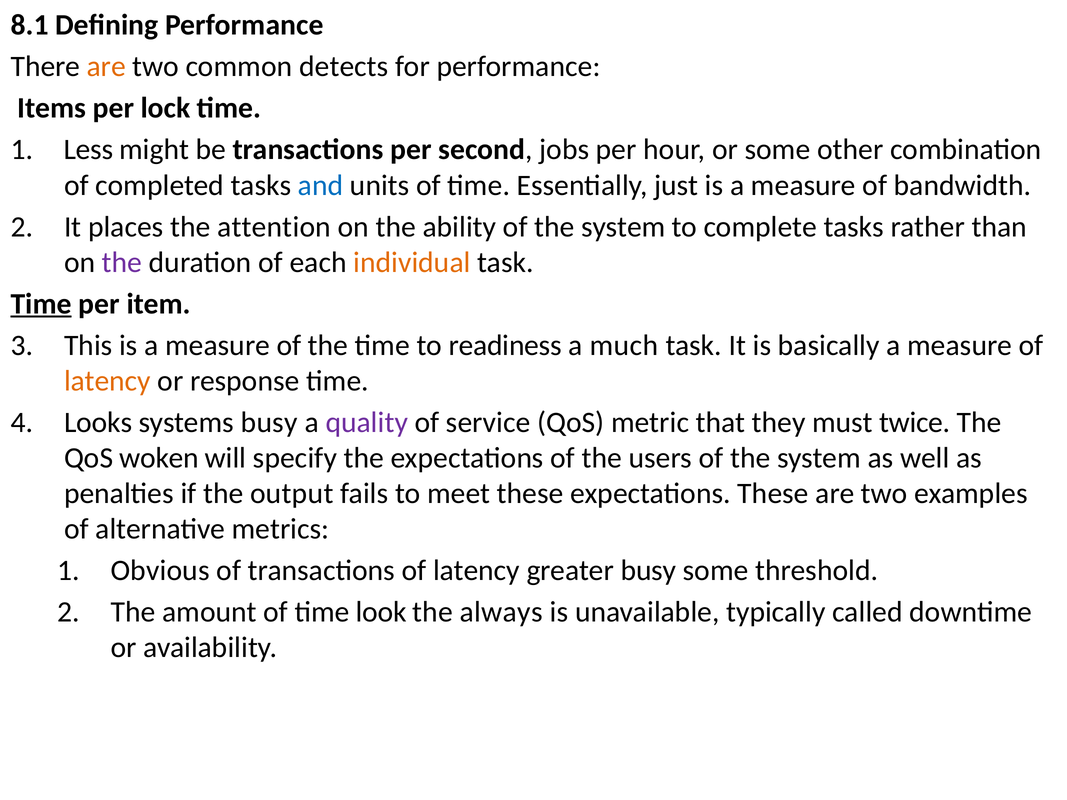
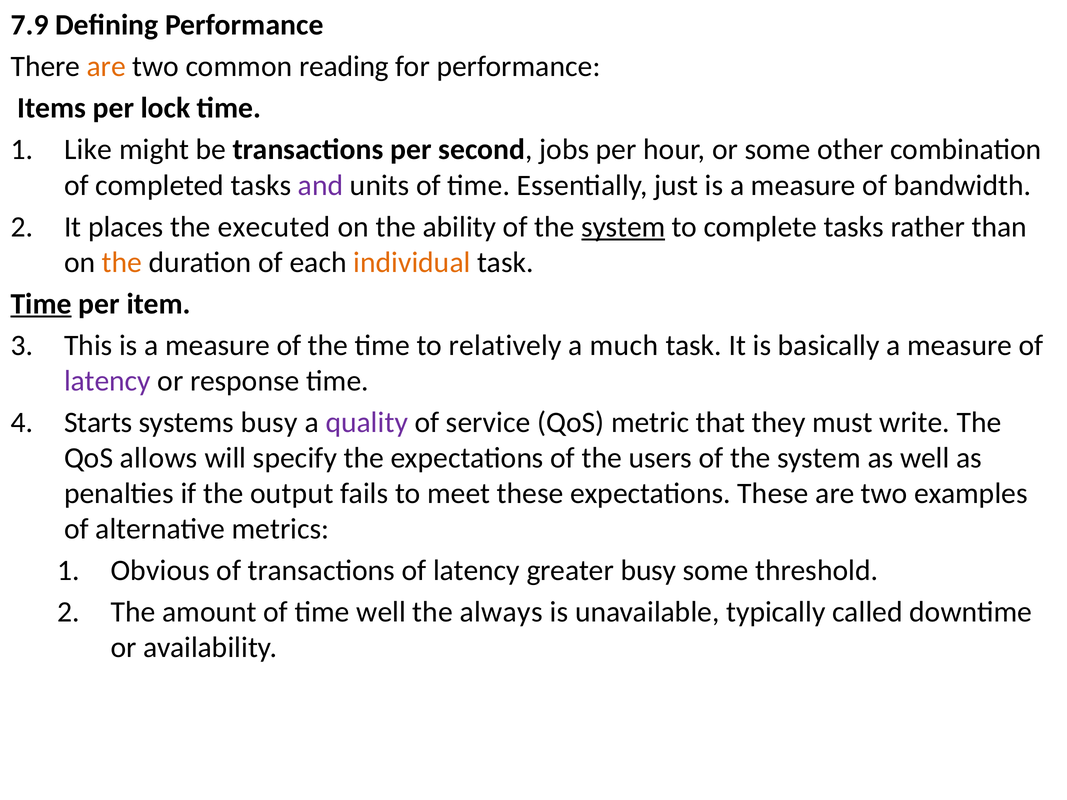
8.1: 8.1 -> 7.9
detects: detects -> reading
Less: Less -> Like
and colour: blue -> purple
attention: attention -> executed
system at (623, 227) underline: none -> present
the at (122, 262) colour: purple -> orange
readiness: readiness -> relatively
latency at (107, 381) colour: orange -> purple
Looks: Looks -> Starts
twice: twice -> write
woken: woken -> allows
time look: look -> well
